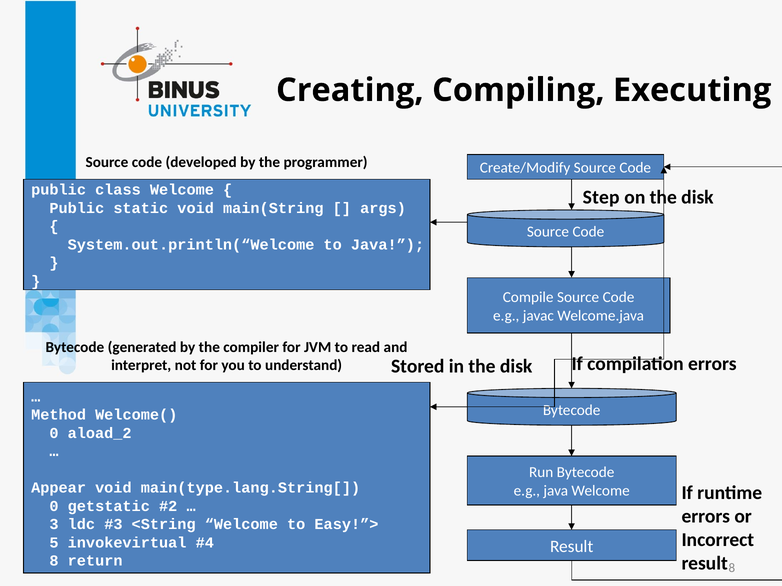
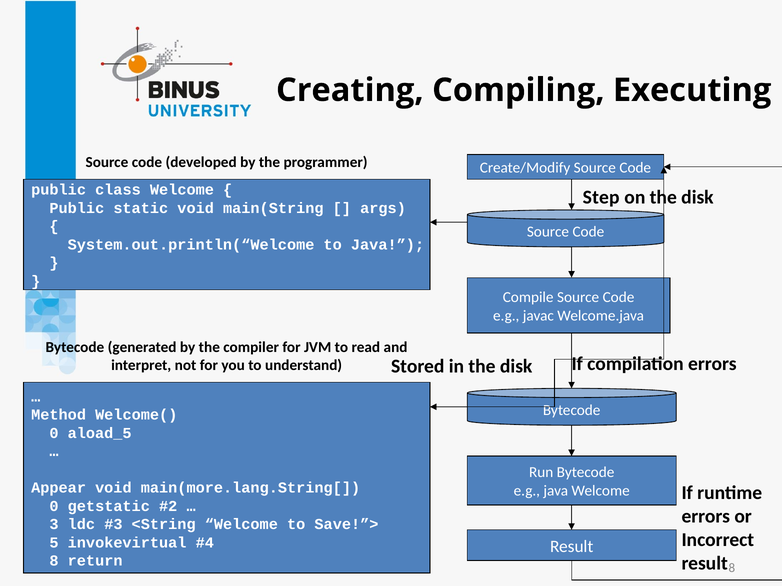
aload_2: aload_2 -> aload_5
main(type.lang.String[: main(type.lang.String[ -> main(more.lang.String[
Easy!”>: Easy!”> -> Save!”>
